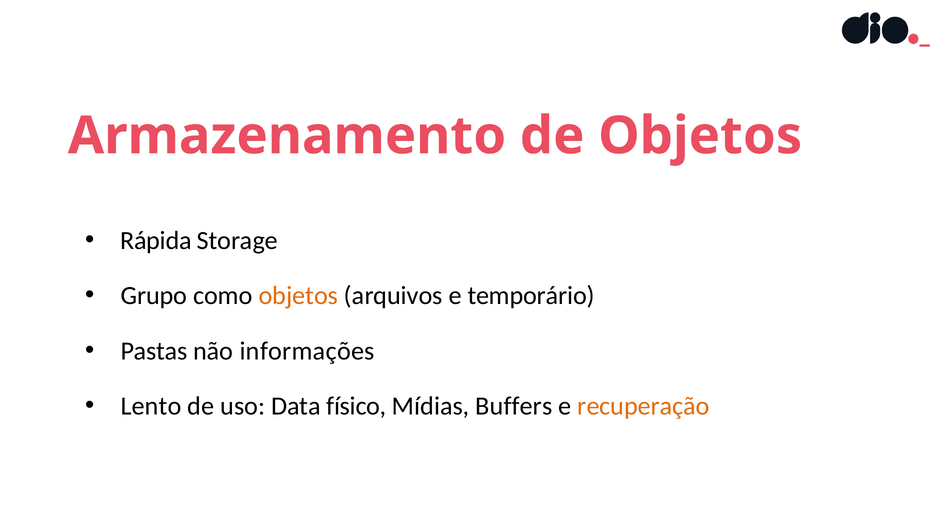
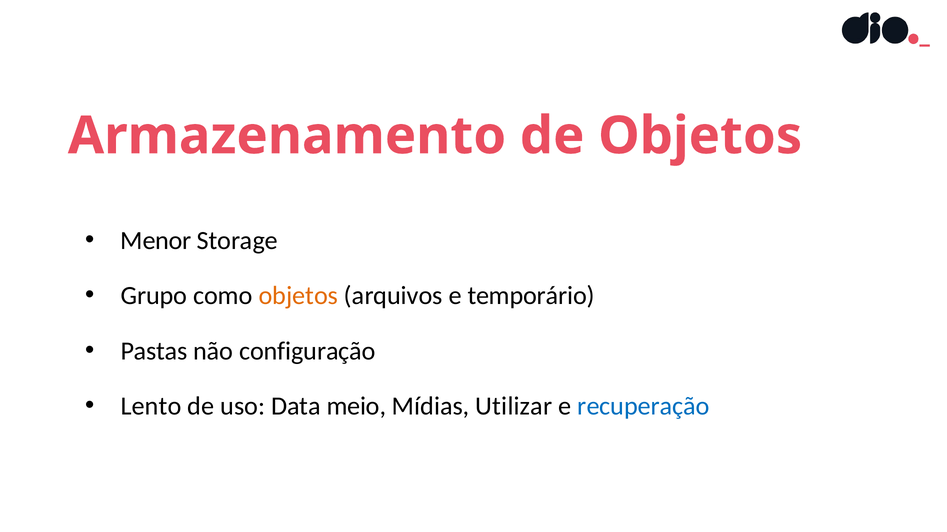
Rápida: Rápida -> Menor
informações: informações -> configuração
físico: físico -> meio
Buffers: Buffers -> Utilizar
recuperação colour: orange -> blue
